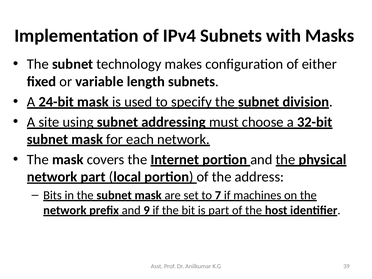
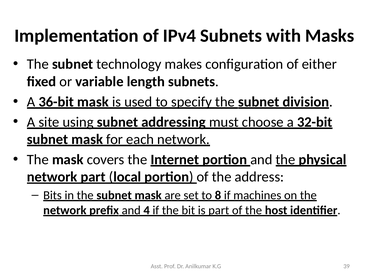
24-bit: 24-bit -> 36-bit
7: 7 -> 8
9: 9 -> 4
